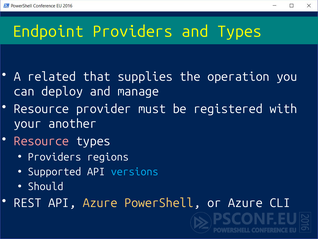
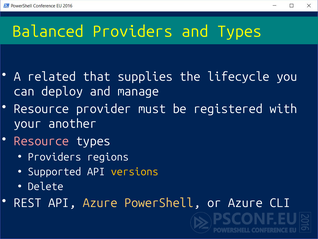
Endpoint: Endpoint -> Balanced
operation: operation -> lifecycle
versions colour: light blue -> yellow
Should: Should -> Delete
